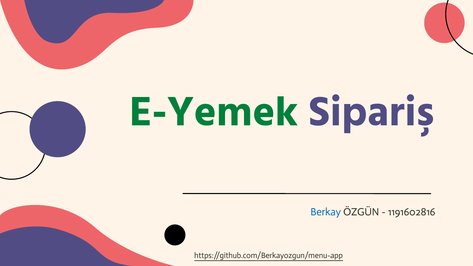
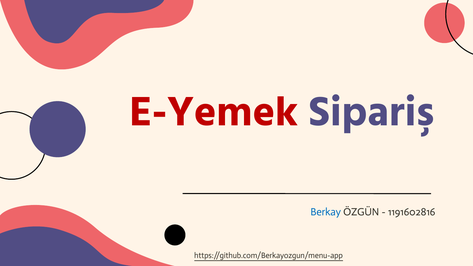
E-Yemek colour: green -> red
